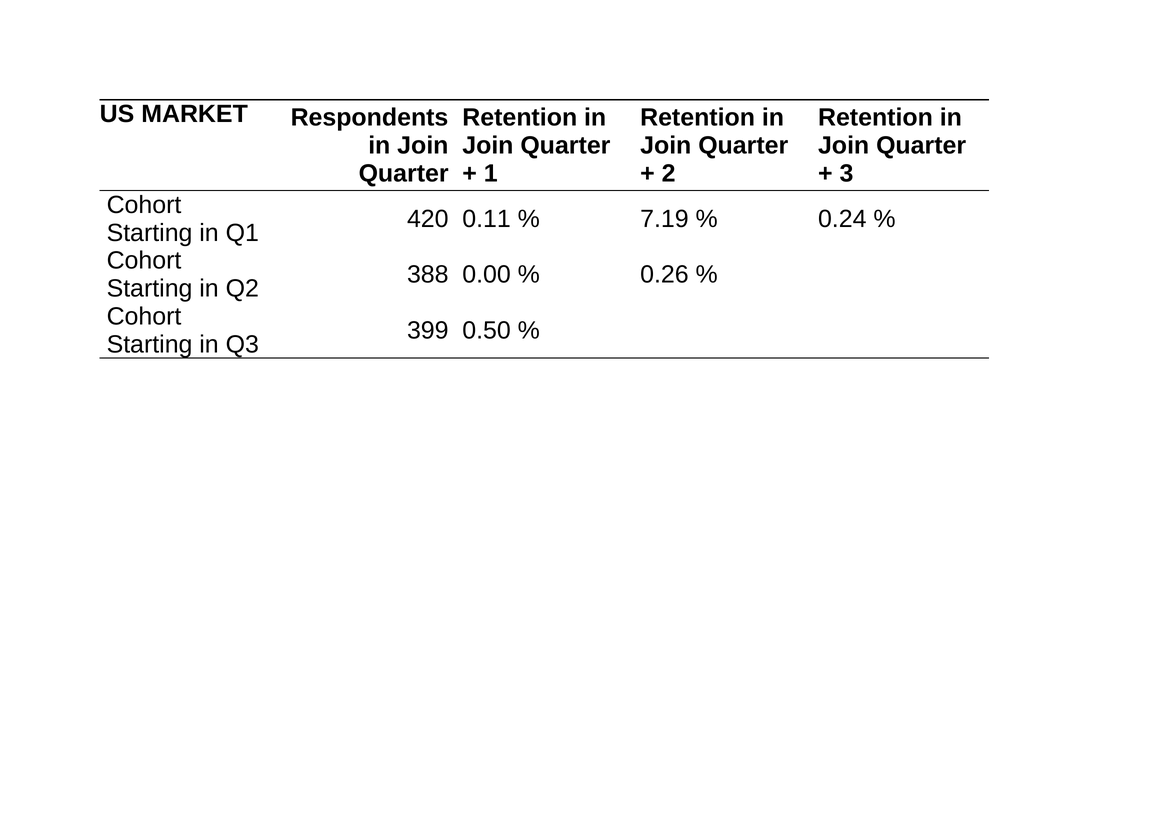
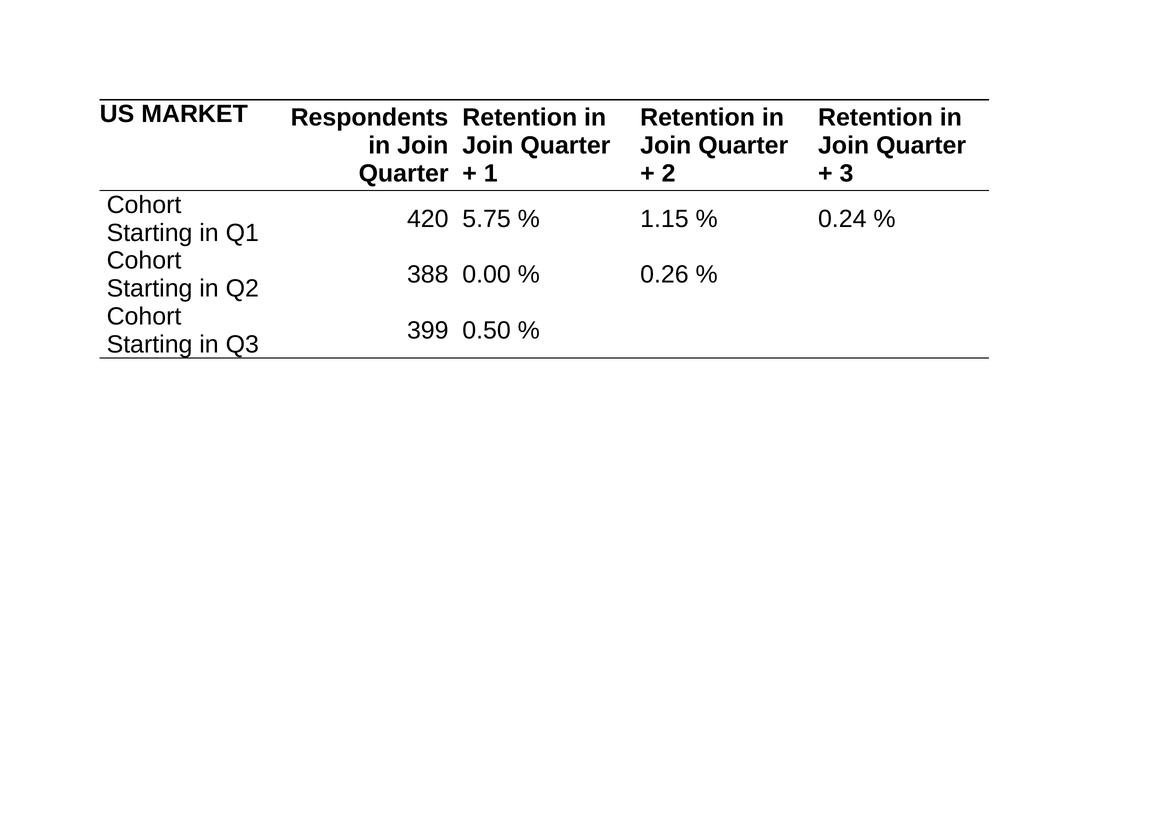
0.11: 0.11 -> 5.75
7.19: 7.19 -> 1.15
